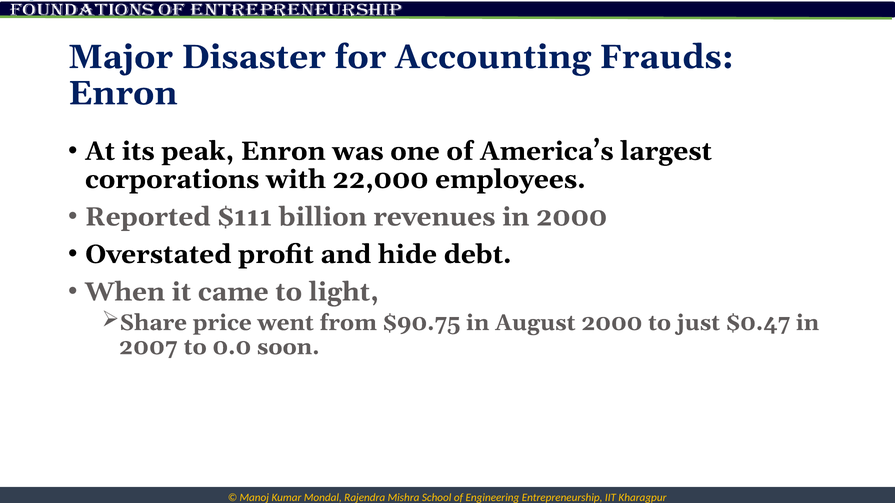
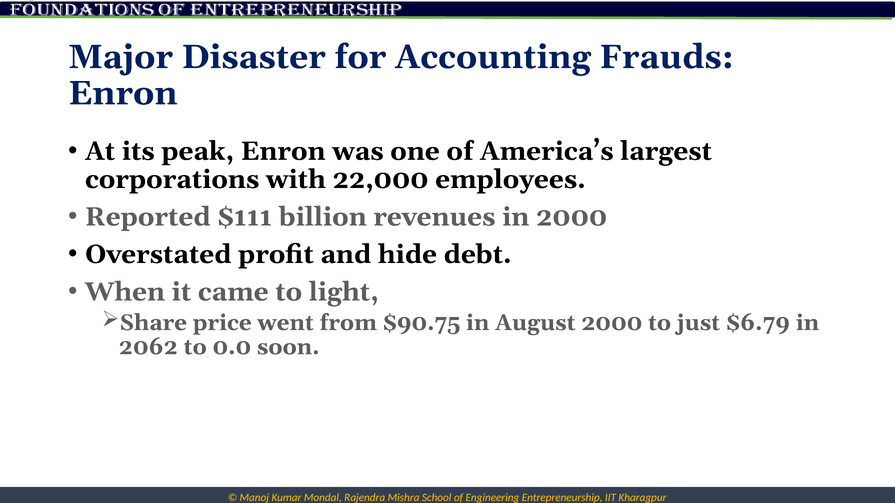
$0.47: $0.47 -> $6.79
2007: 2007 -> 2062
